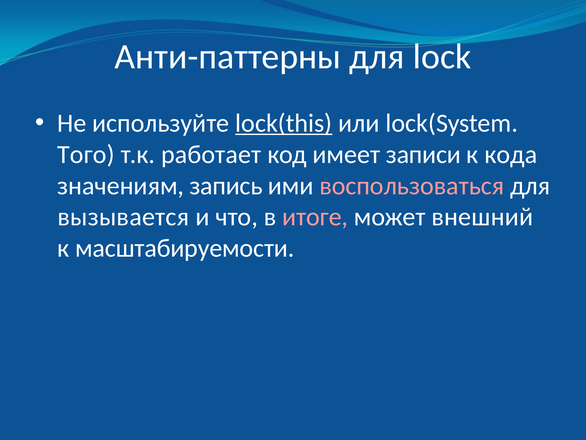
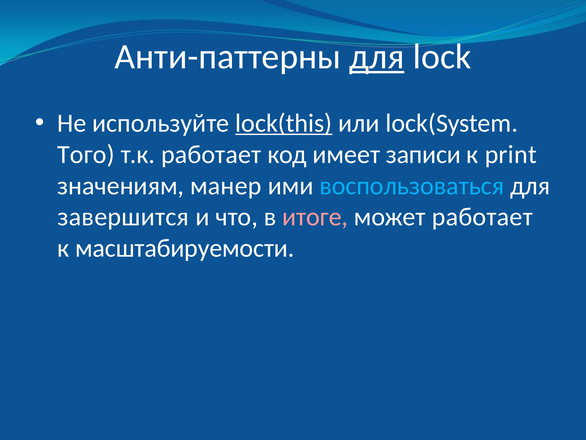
для at (377, 57) underline: none -> present
кода: кода -> print
запись: запись -> манер
воспользоваться colour: pink -> light blue
вызывается: вызывается -> завершится
может внешний: внешний -> работает
